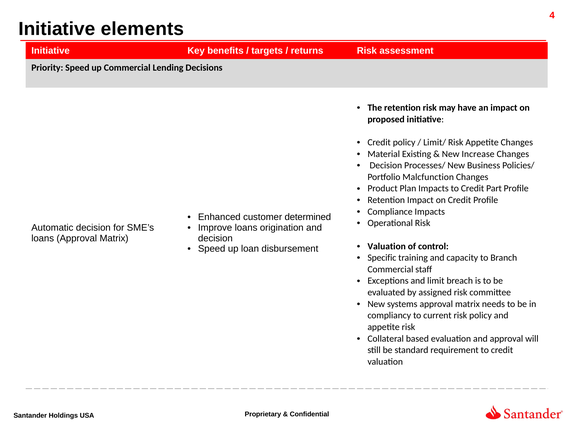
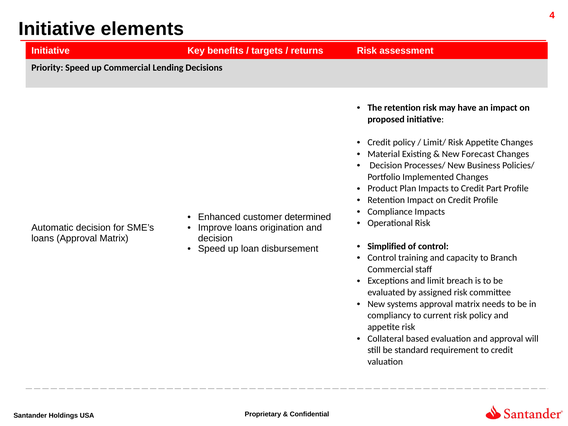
Increase: Increase -> Forecast
Malcfunction: Malcfunction -> Implemented
Valuation at (387, 246): Valuation -> Simplified
Specific at (382, 258): Specific -> Control
